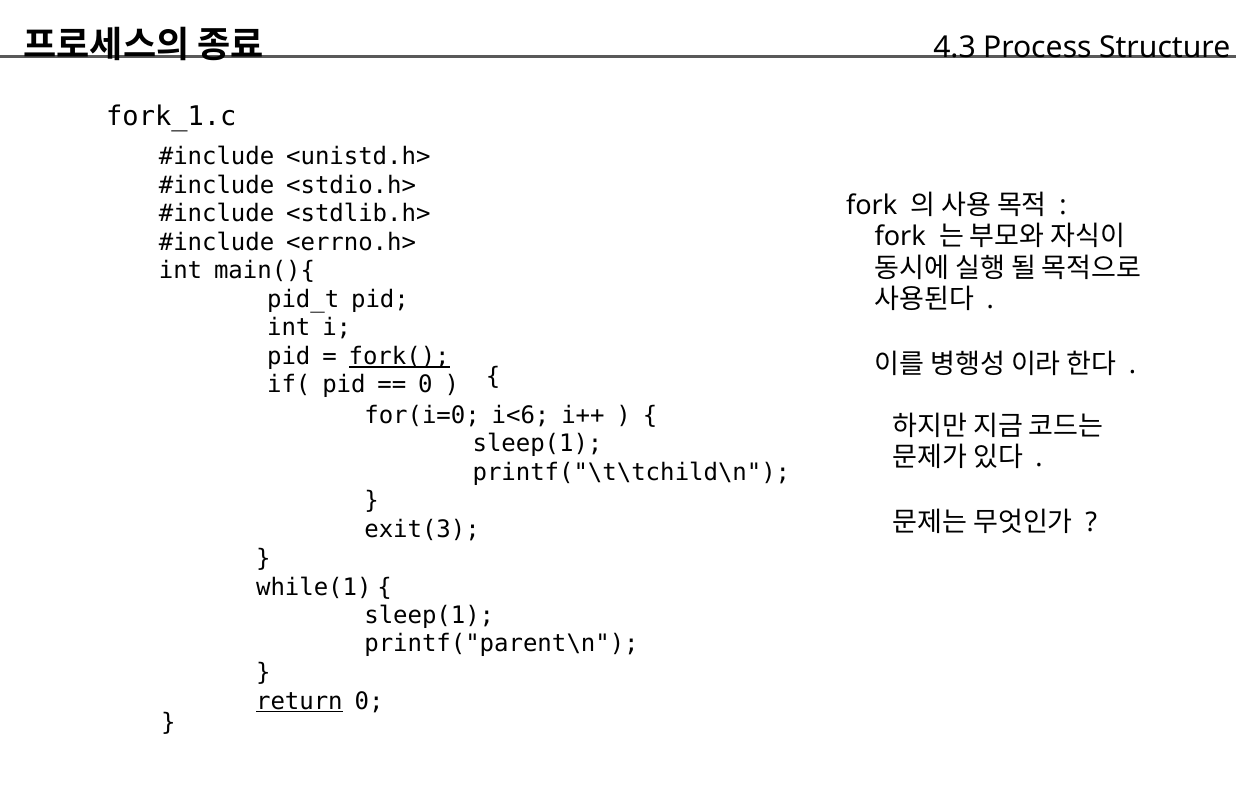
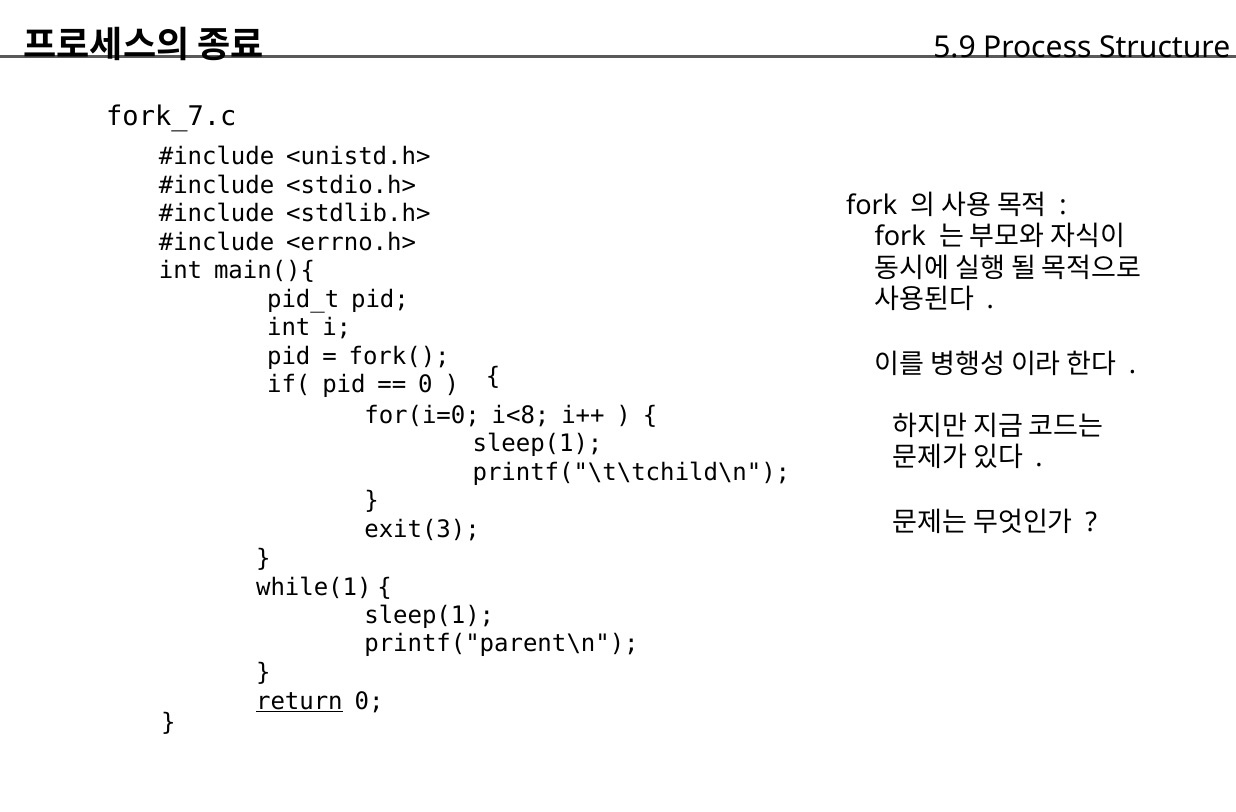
4.3: 4.3 -> 5.9
fork_1.c: fork_1.c -> fork_7.c
fork( underline: present -> none
i<6: i<6 -> i<8
